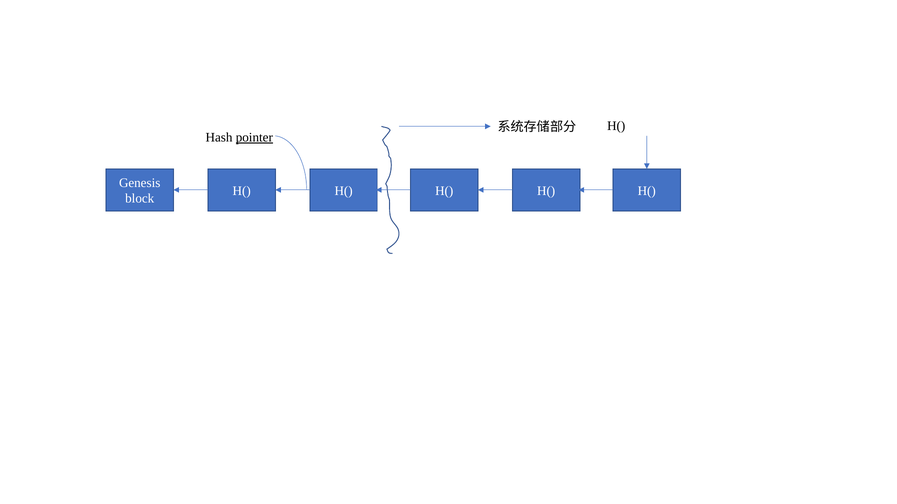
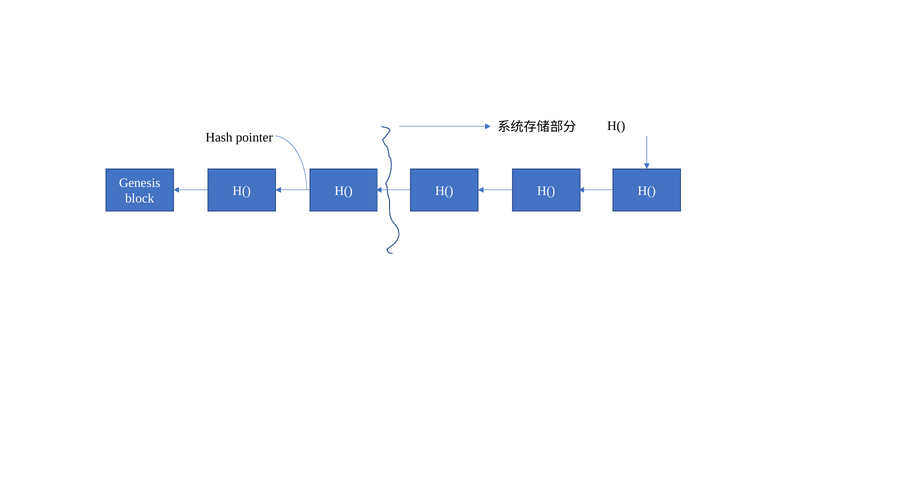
pointer underline: present -> none
